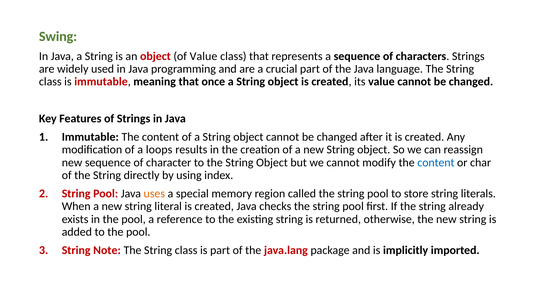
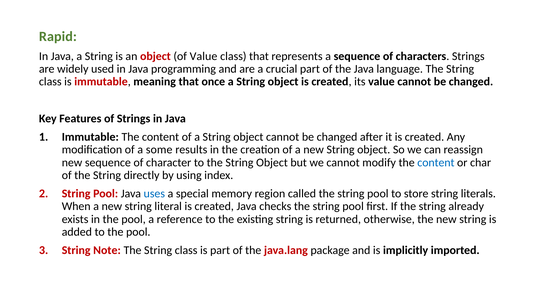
Swing: Swing -> Rapid
loops: loops -> some
uses colour: orange -> blue
